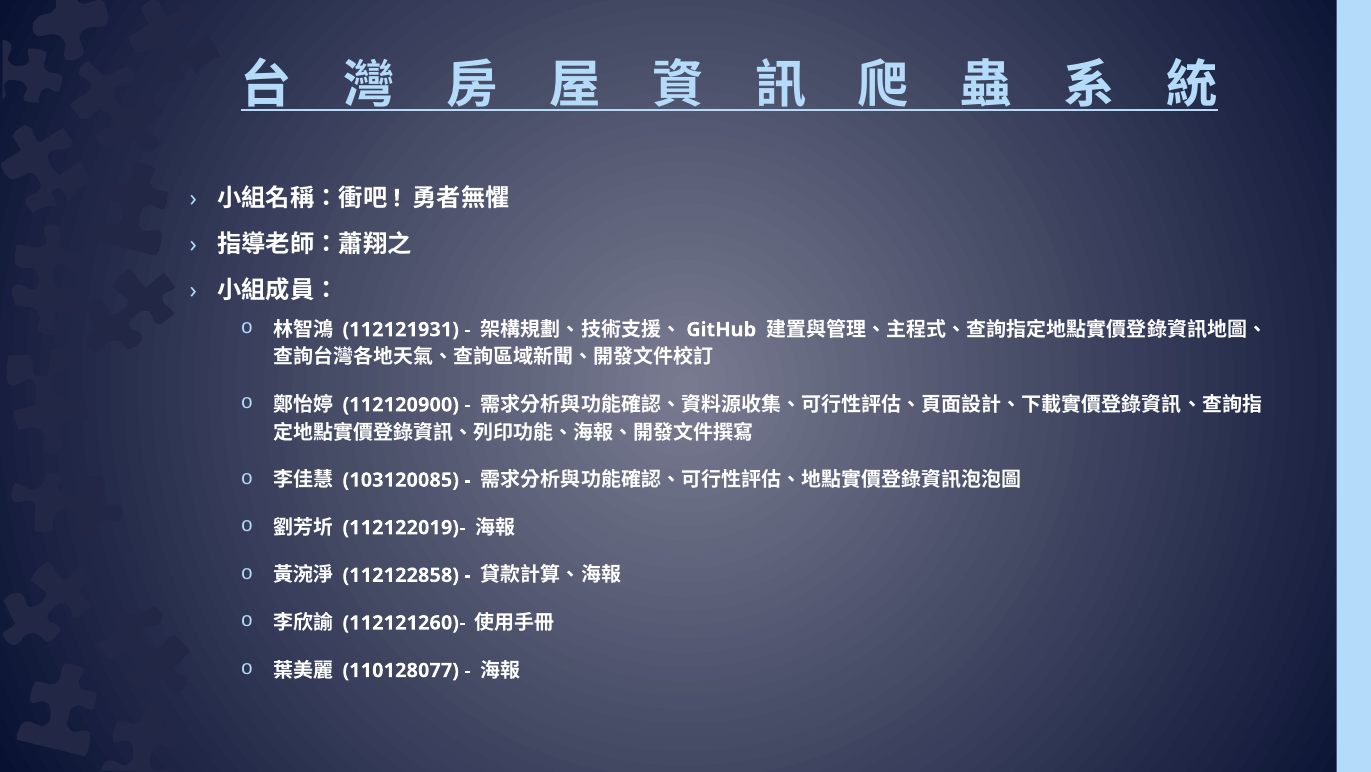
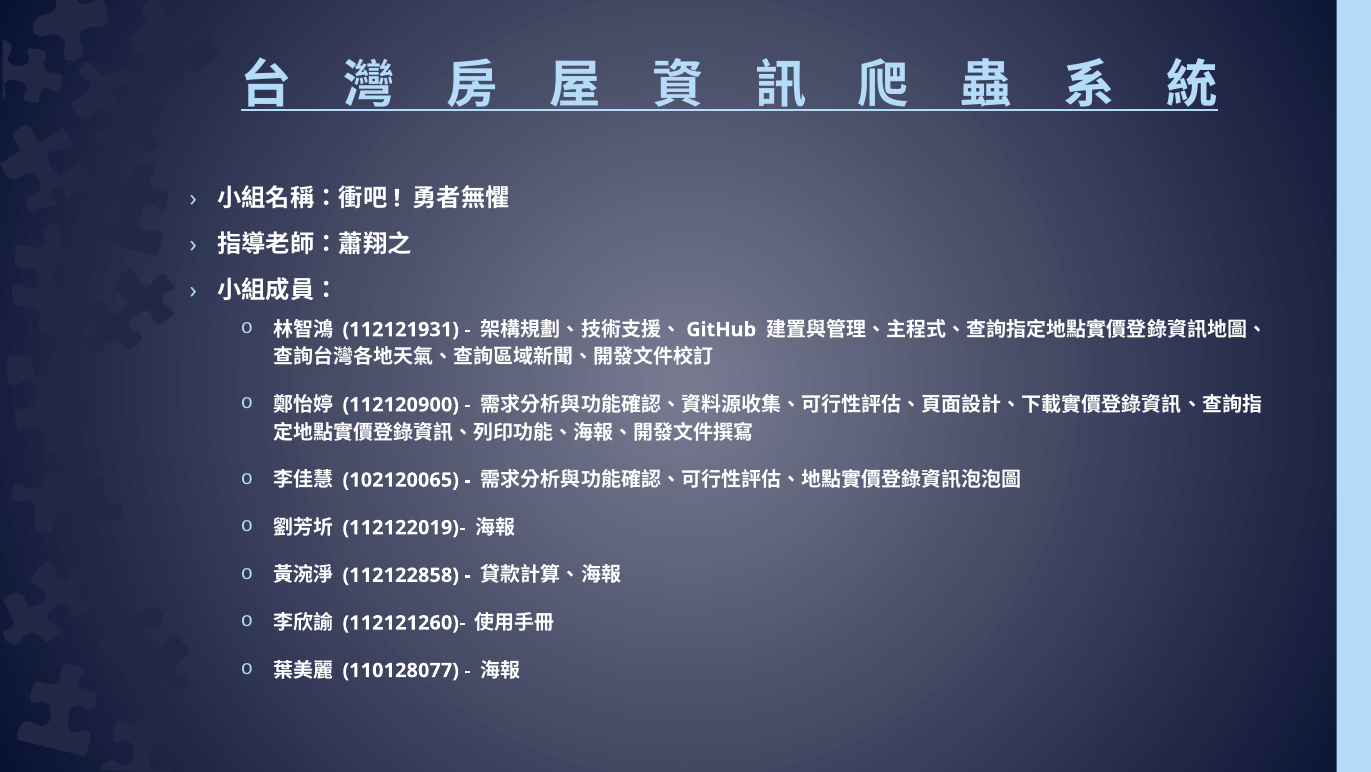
103120085: 103120085 -> 102120065
